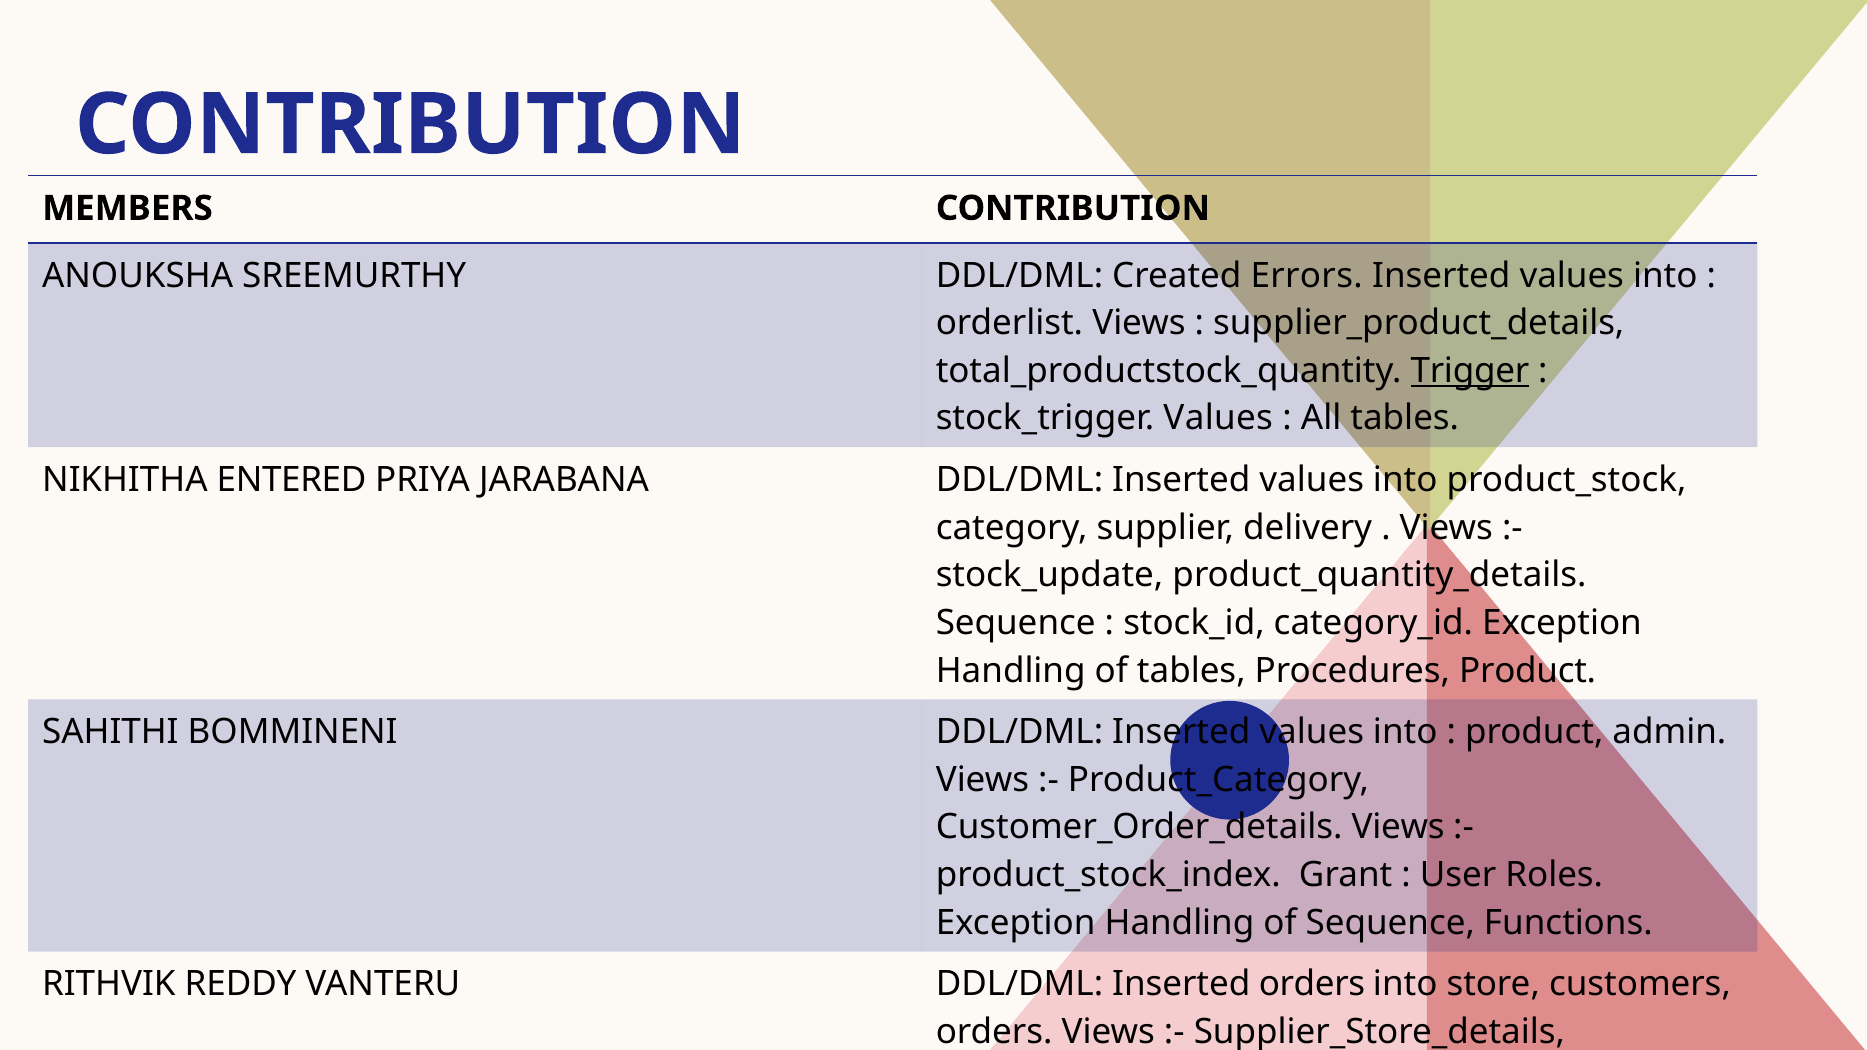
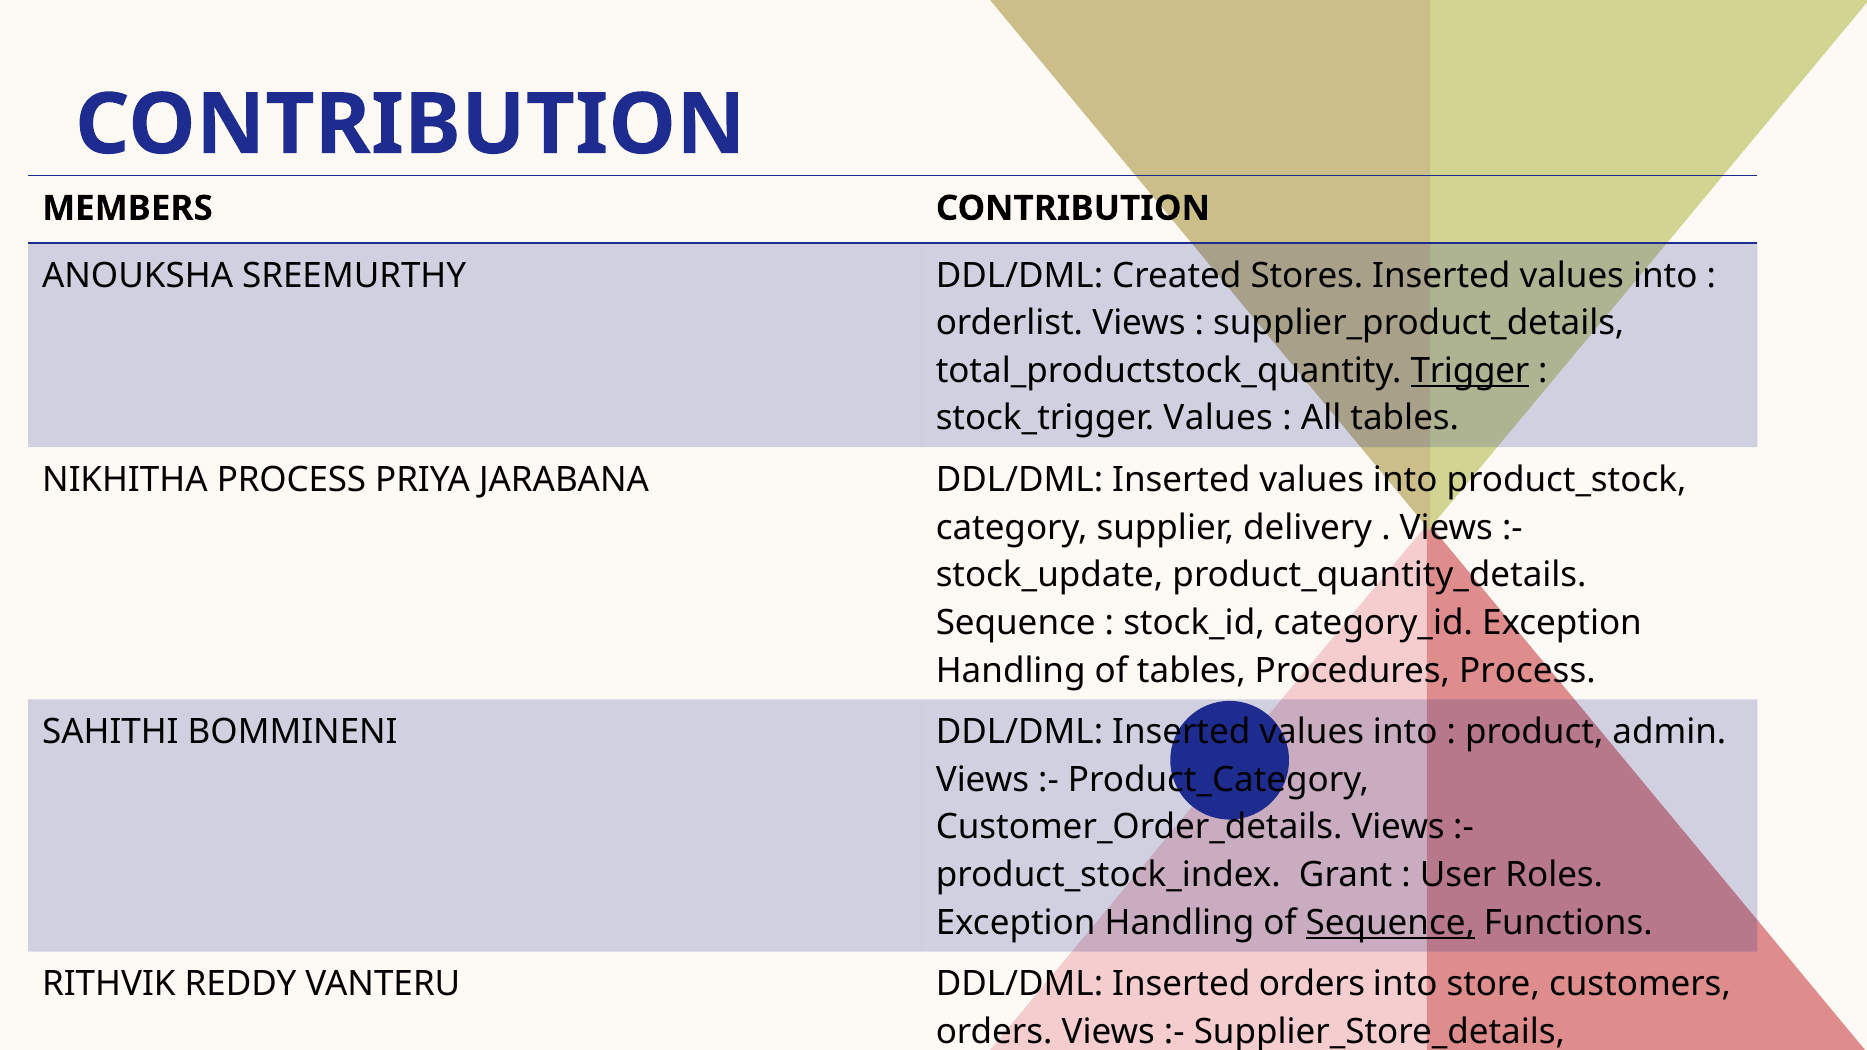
Errors: Errors -> Stores
NIKHITHA ENTERED: ENTERED -> PROCESS
Procedures Product: Product -> Process
Sequence at (1390, 923) underline: none -> present
